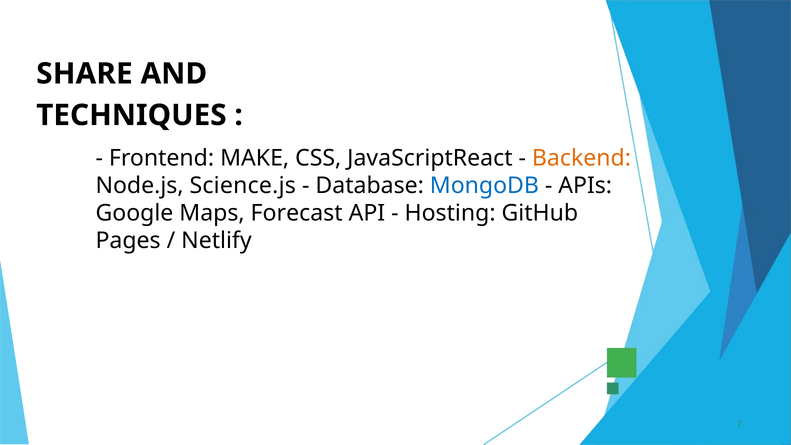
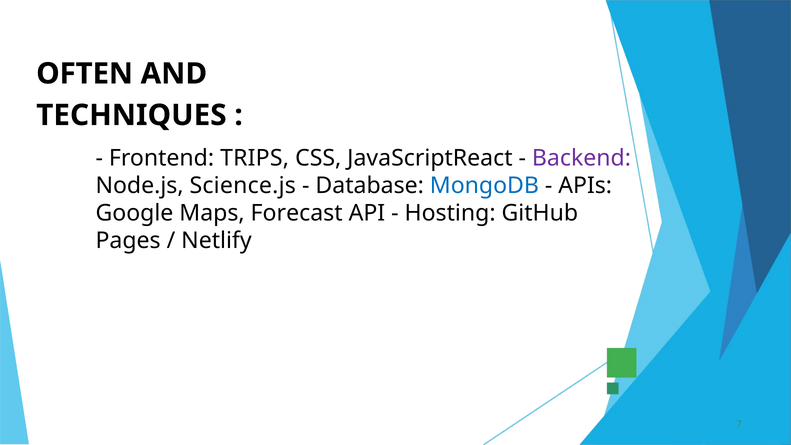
SHARE: SHARE -> OFTEN
MAKE: MAKE -> TRIPS
Backend colour: orange -> purple
